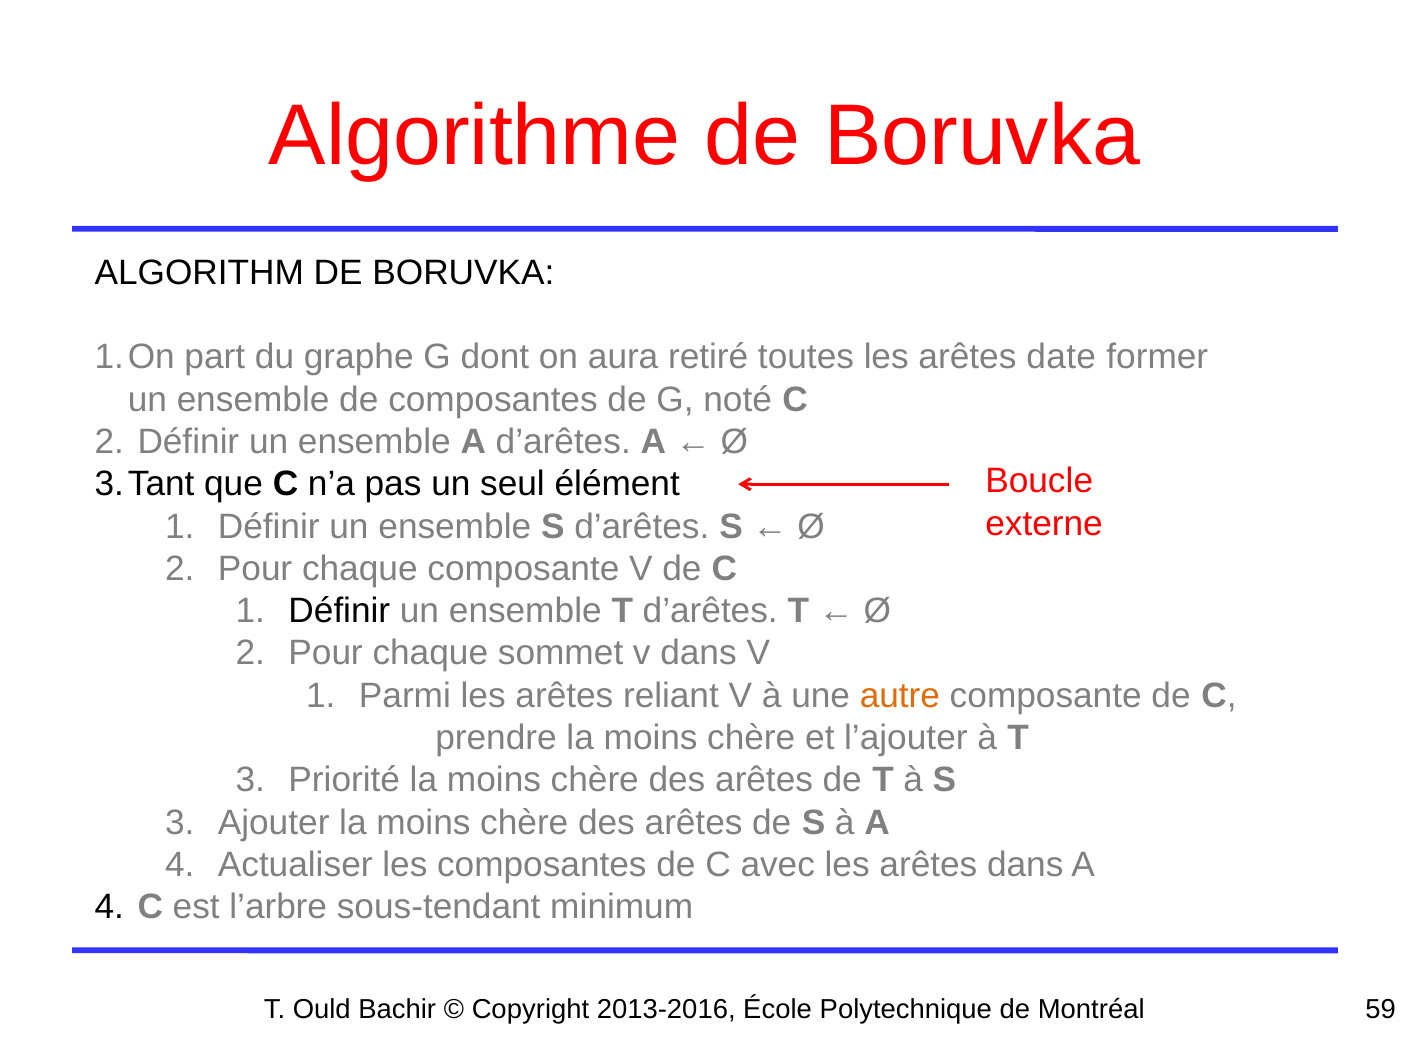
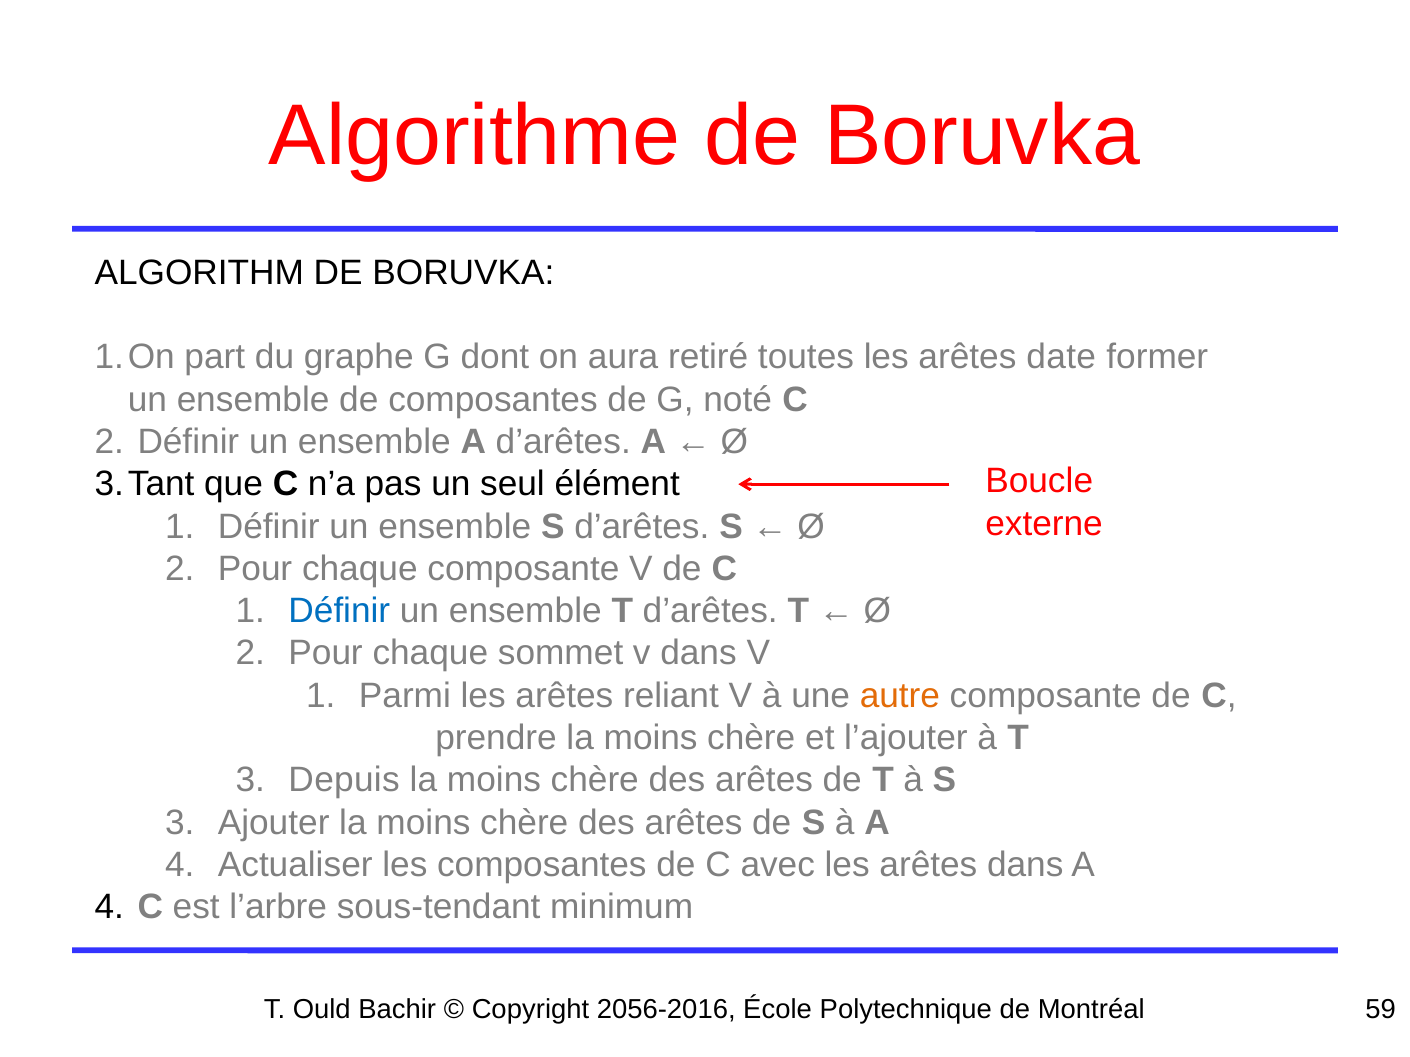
Définir at (339, 611) colour: black -> blue
Priorité: Priorité -> Depuis
2013-2016: 2013-2016 -> 2056-2016
